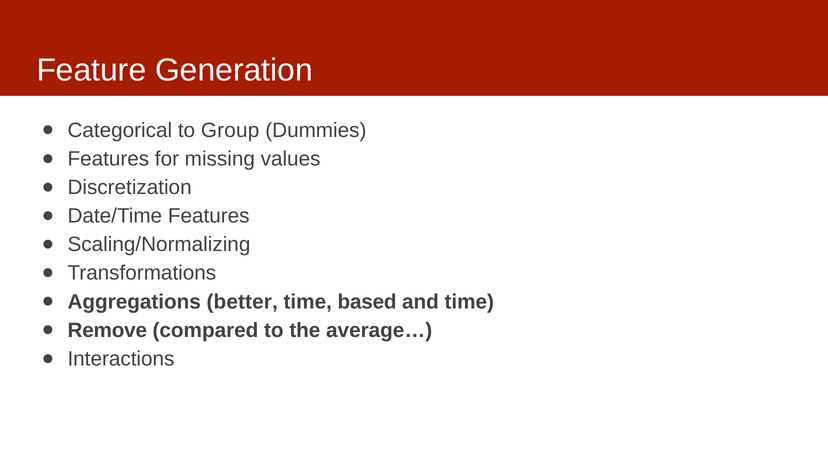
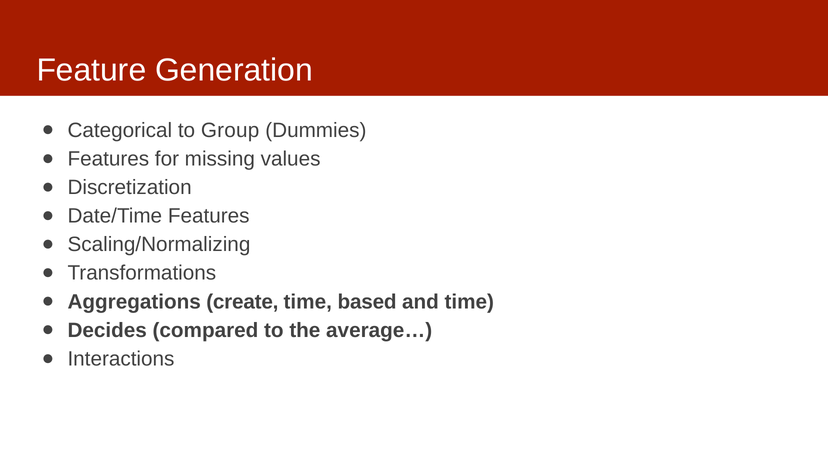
better: better -> create
Remove: Remove -> Decides
